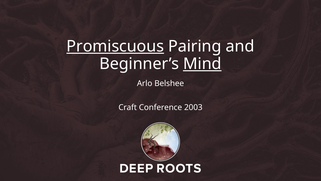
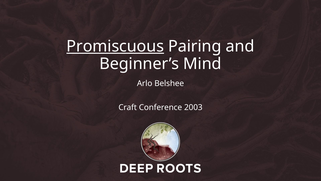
Mind underline: present -> none
